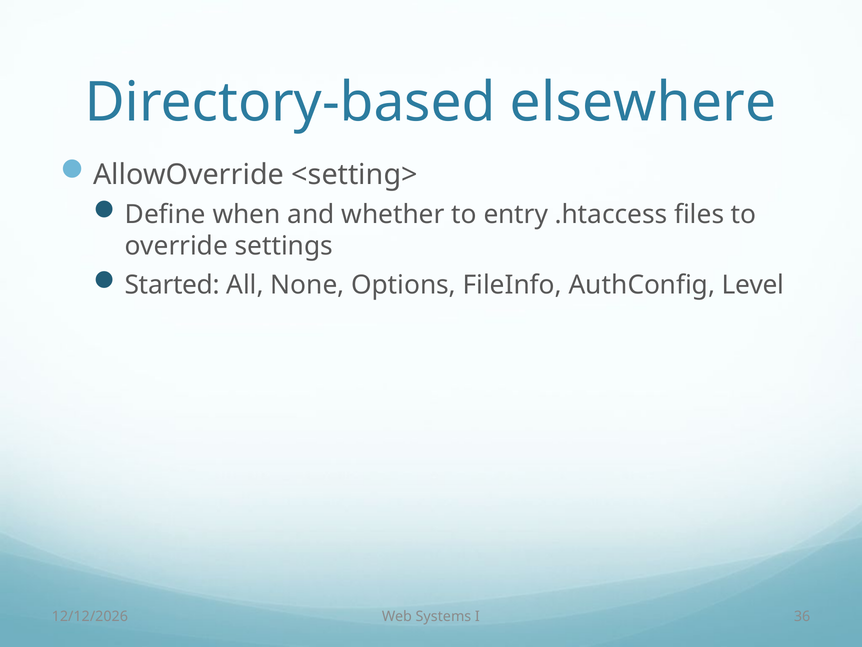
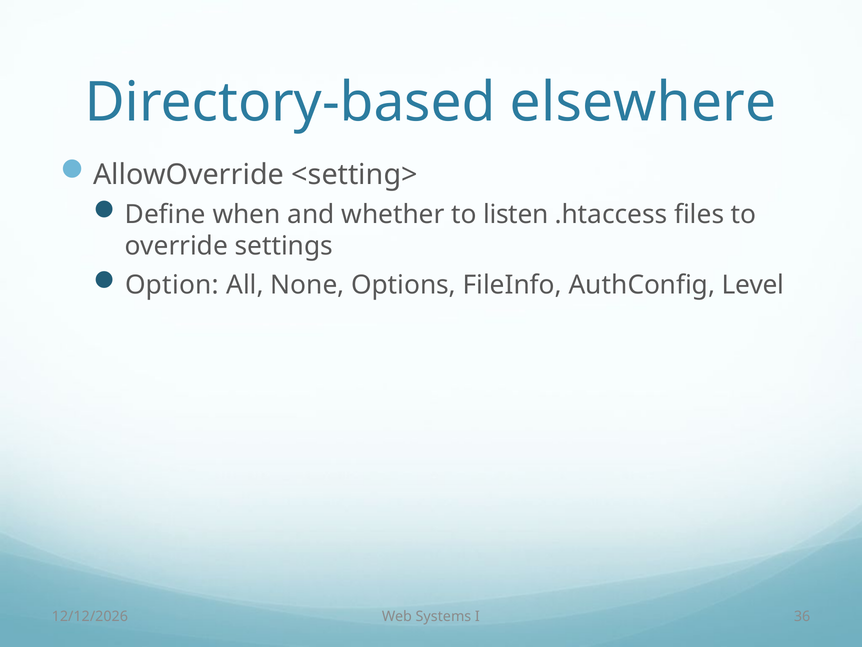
entry: entry -> listen
Started: Started -> Option
